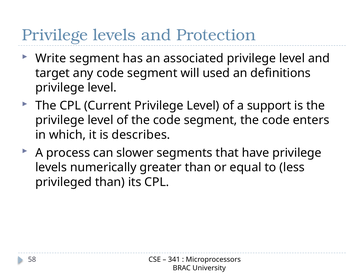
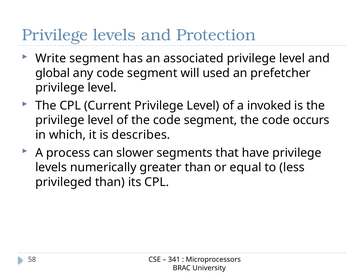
target: target -> global
definitions: definitions -> prefetcher
support: support -> invoked
enters: enters -> occurs
